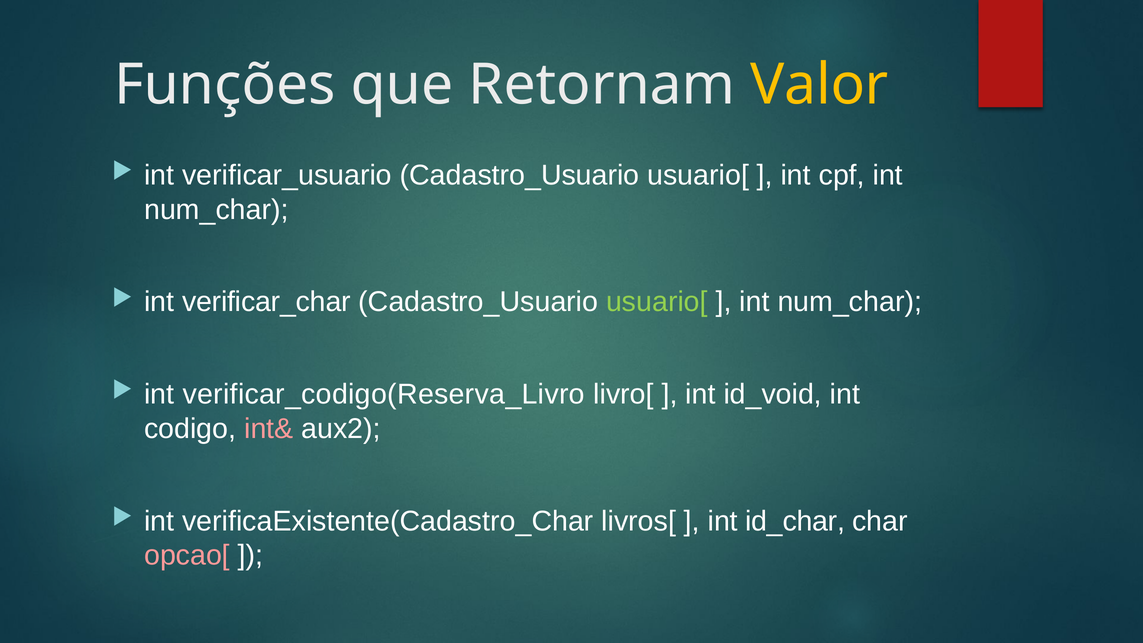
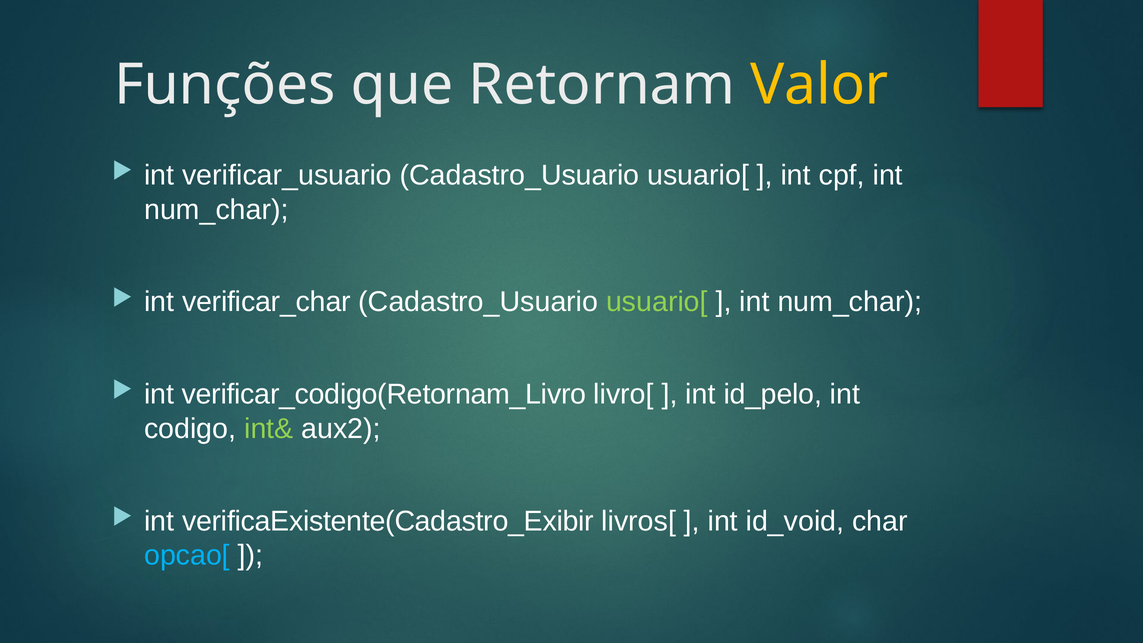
verificar_codigo(Reserva_Livro: verificar_codigo(Reserva_Livro -> verificar_codigo(Retornam_Livro
id_void: id_void -> id_pelo
int& colour: pink -> light green
verificaExistente(Cadastro_Char: verificaExistente(Cadastro_Char -> verificaExistente(Cadastro_Exibir
id_char: id_char -> id_void
opcao[ colour: pink -> light blue
